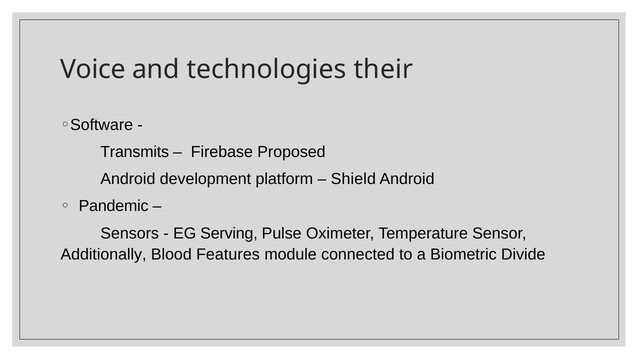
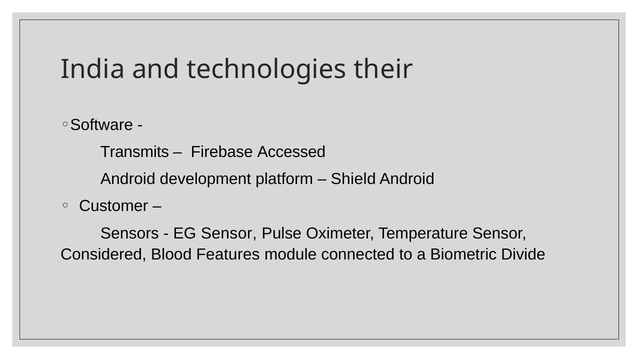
Voice: Voice -> India
Proposed: Proposed -> Accessed
Pandemic: Pandemic -> Customer
EG Serving: Serving -> Sensor
Additionally: Additionally -> Considered
